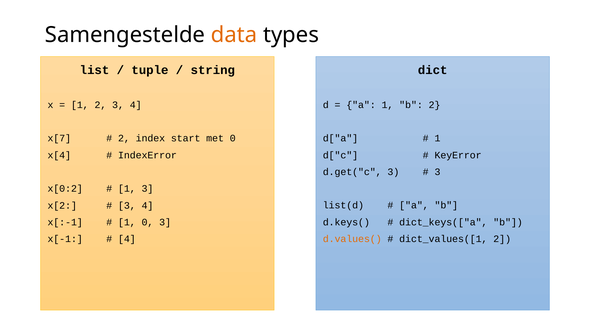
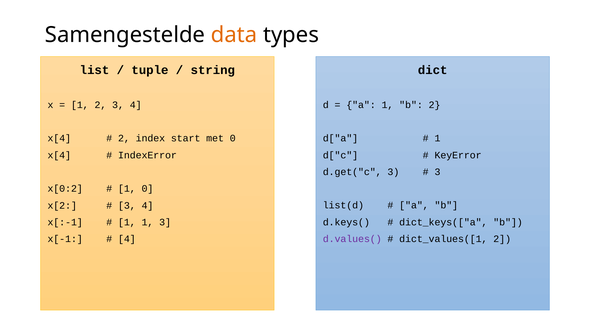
x[7 at (59, 138): x[7 -> x[4
1 3: 3 -> 0
1 0: 0 -> 1
d.values( colour: orange -> purple
